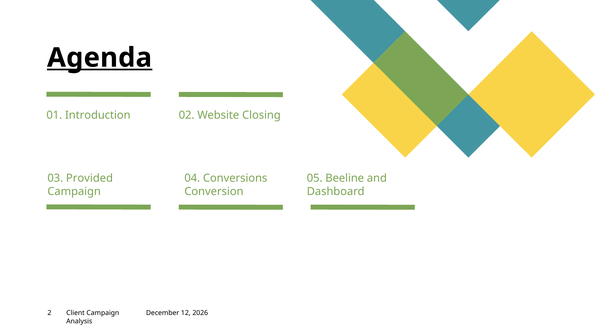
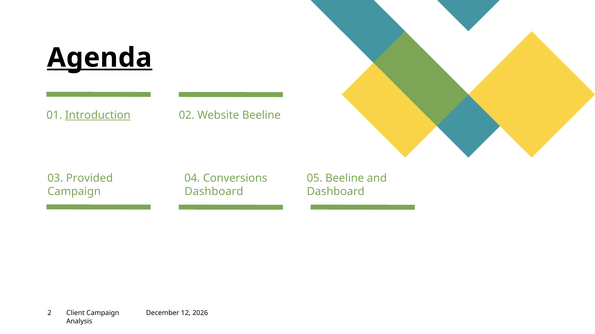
Introduction underline: none -> present
Website Closing: Closing -> Beeline
Conversion at (214, 192): Conversion -> Dashboard
